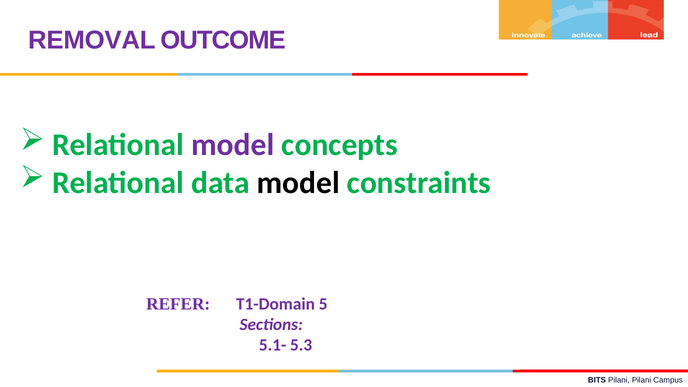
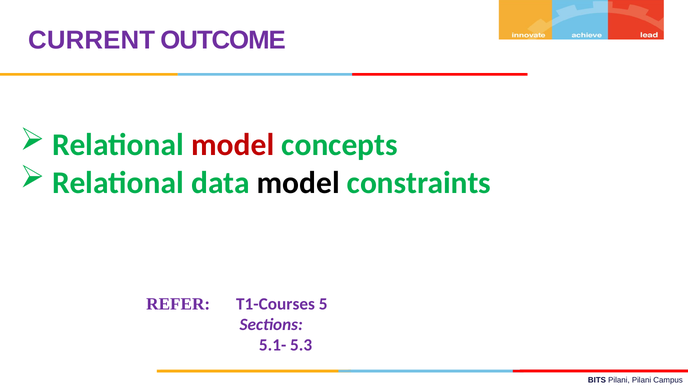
REMOVAL: REMOVAL -> CURRENT
model at (233, 145) colour: purple -> red
T1-Domain: T1-Domain -> T1-Courses
